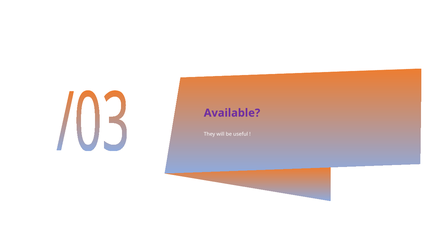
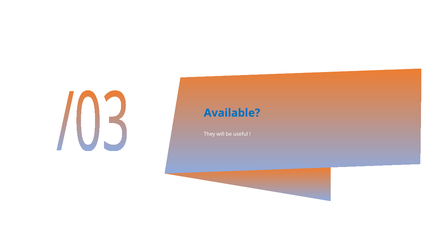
Available colour: purple -> blue
